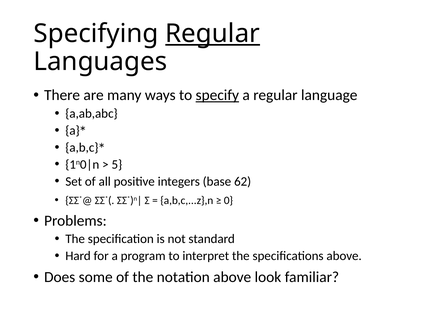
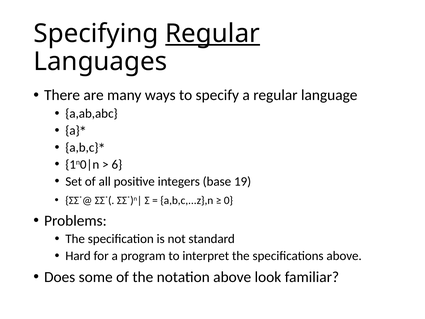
specify underline: present -> none
5: 5 -> 6
62: 62 -> 19
